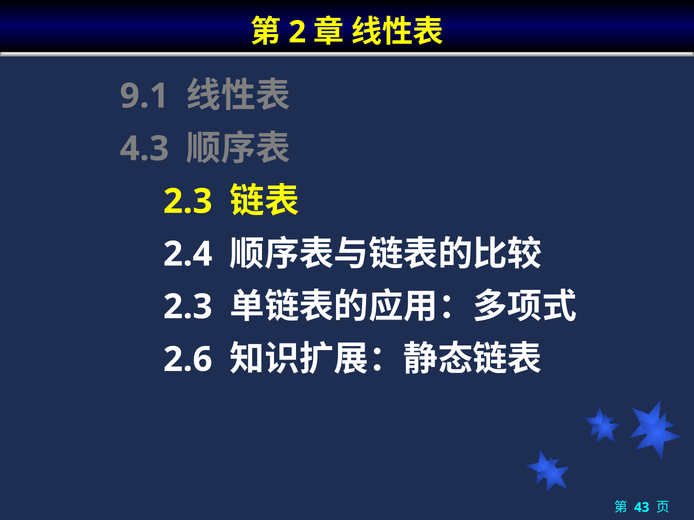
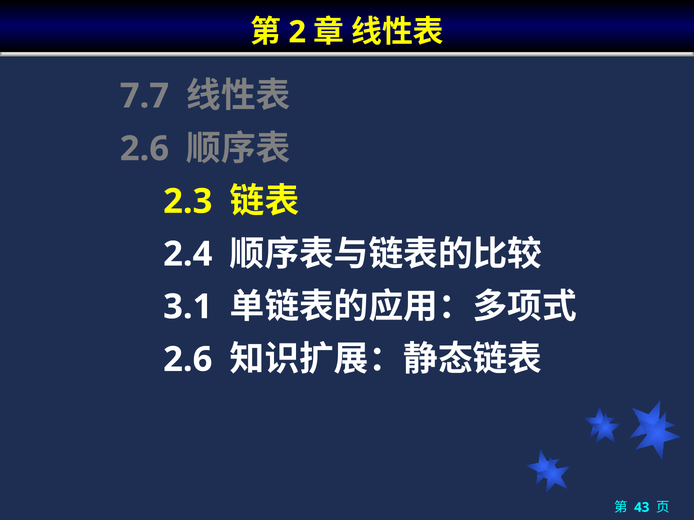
9.1: 9.1 -> 7.7
4.3 at (144, 149): 4.3 -> 2.6
2.3 at (188, 307): 2.3 -> 3.1
